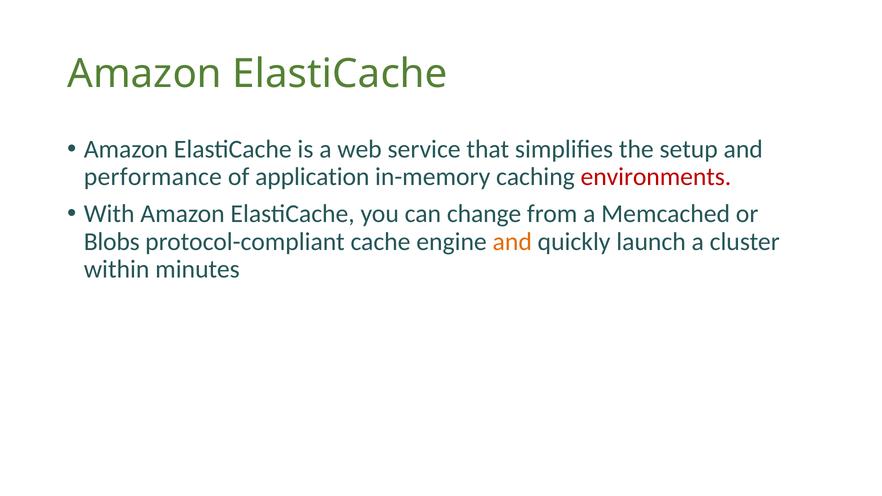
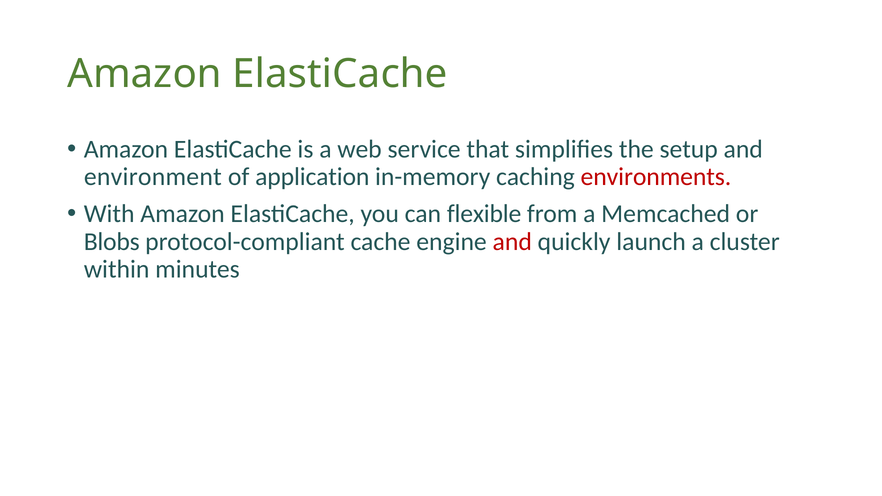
performance: performance -> environment
change: change -> flexible
and at (512, 242) colour: orange -> red
